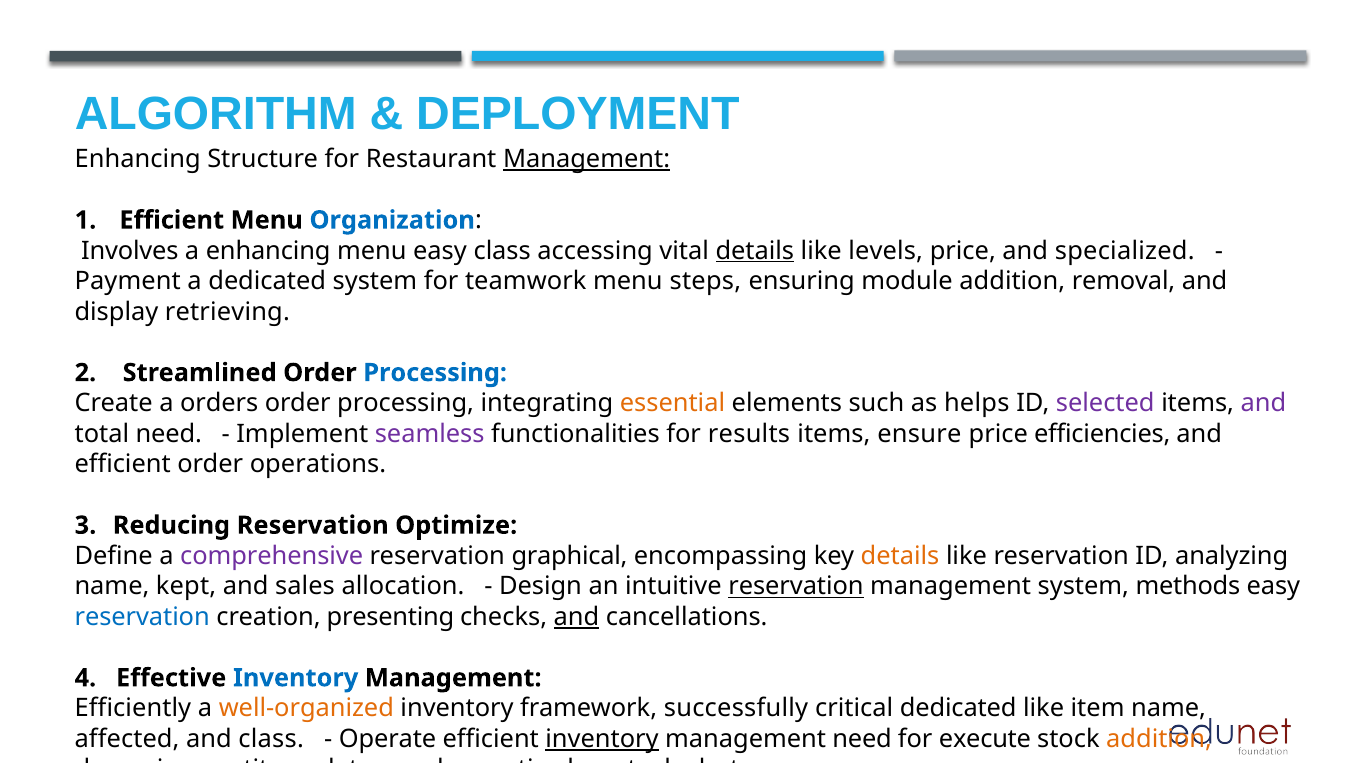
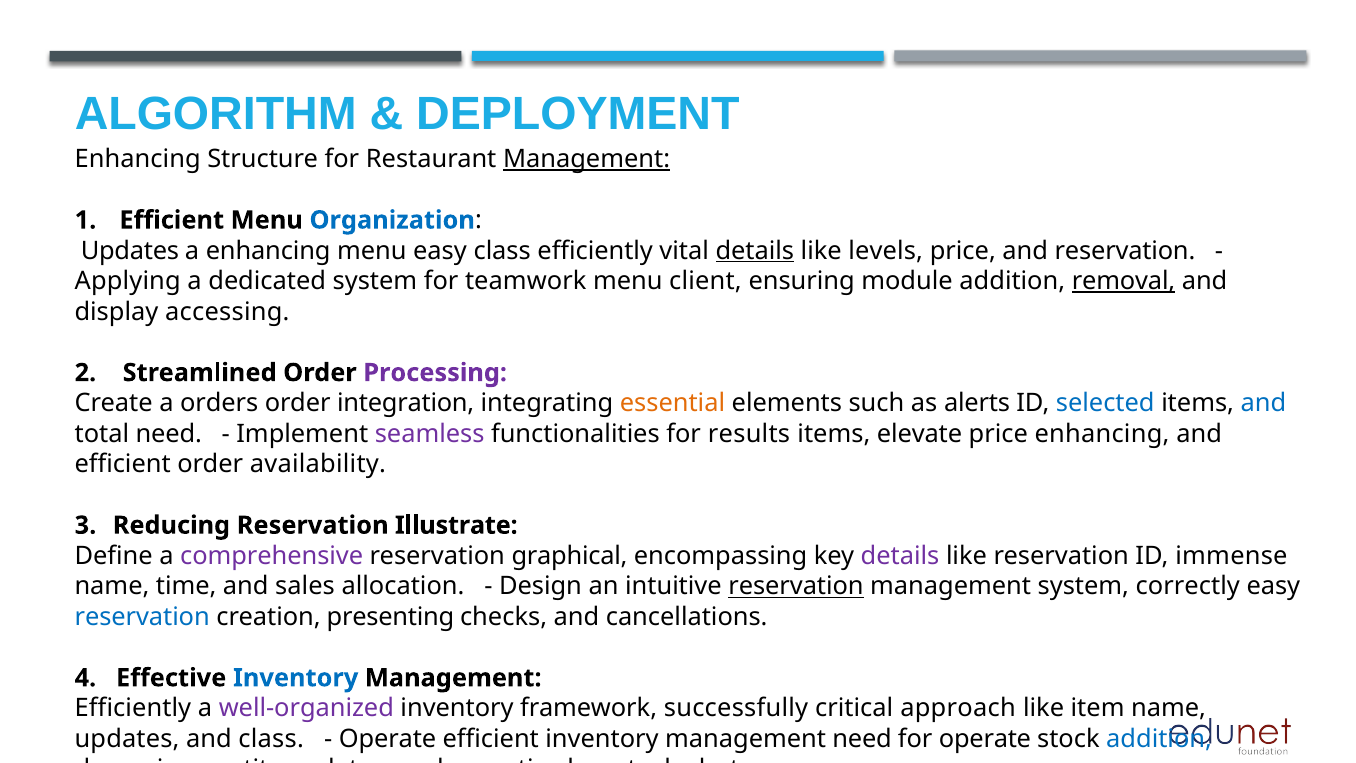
Involves at (130, 251): Involves -> Updates
class accessing: accessing -> efficiently
and specialized: specialized -> reservation
Payment: Payment -> Applying
steps: steps -> client
removal underline: none -> present
retrieving: retrieving -> accessing
Processing at (435, 373) colour: blue -> purple
processing at (406, 403): processing -> integration
as helps: helps -> alerts
selected colour: purple -> blue
and at (1263, 403) colour: purple -> blue
ensure: ensure -> elevate
price efficiencies: efficiencies -> enhancing
operations: operations -> availability
Optimize: Optimize -> Illustrate
details at (900, 556) colour: orange -> purple
analyzing: analyzing -> immense
kept: kept -> time
methods: methods -> correctly
and at (576, 617) underline: present -> none
well-organized colour: orange -> purple
critical dedicated: dedicated -> approach
affected at (127, 739): affected -> updates
inventory at (602, 739) underline: present -> none
for execute: execute -> operate
addition at (1159, 739) colour: orange -> blue
